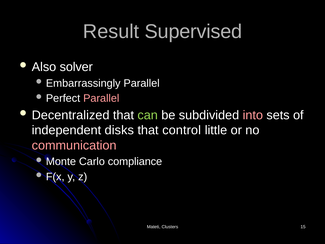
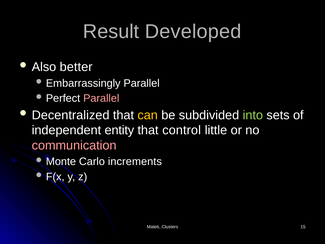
Supervised: Supervised -> Developed
solver: solver -> better
can colour: light green -> yellow
into colour: pink -> light green
disks: disks -> entity
compliance: compliance -> increments
